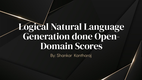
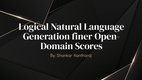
done: done -> finer
